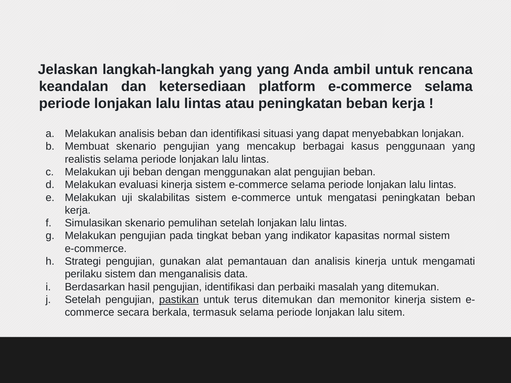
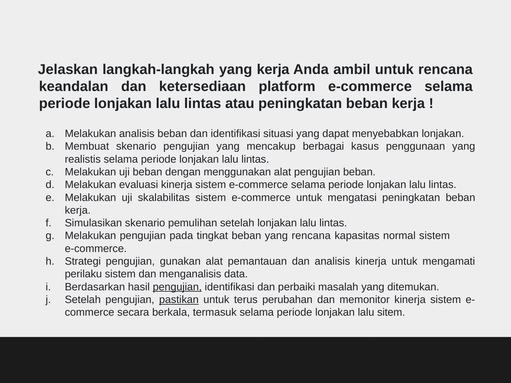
yang yang: yang -> kerja
yang indikator: indikator -> rencana
pengujian at (177, 287) underline: none -> present
terus ditemukan: ditemukan -> perubahan
